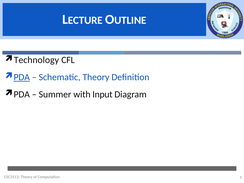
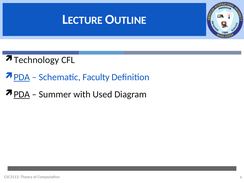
Schematic Theory: Theory -> Faculty
PDA at (22, 94) underline: none -> present
Input: Input -> Used
